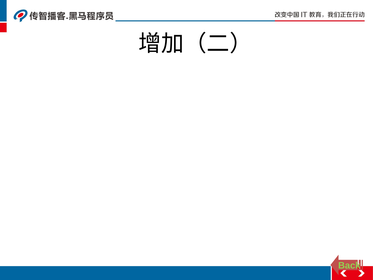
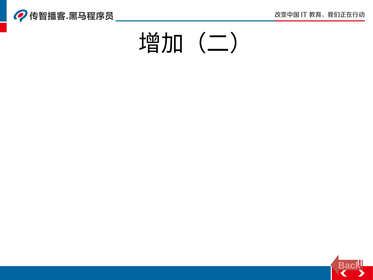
Back colour: light green -> pink
